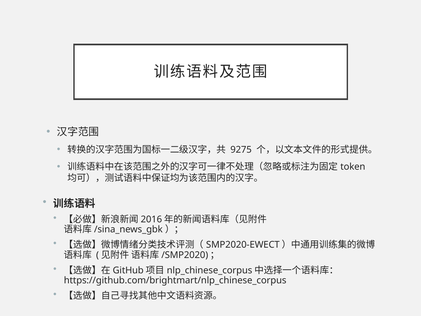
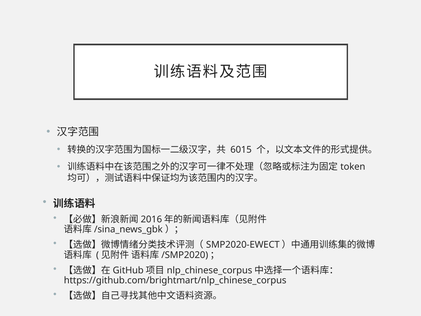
9275: 9275 -> 6015
